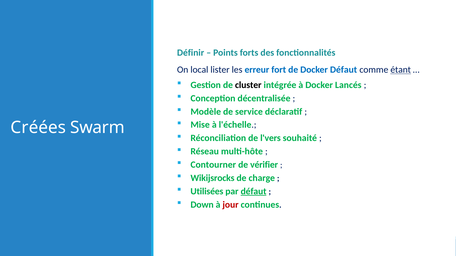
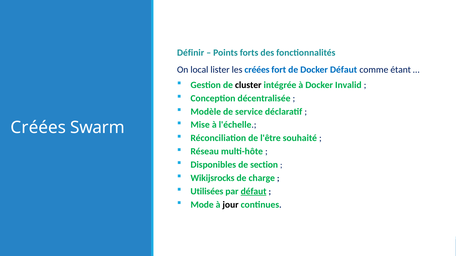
les erreur: erreur -> créées
étant underline: present -> none
Lancés: Lancés -> Invalid
l'vers: l'vers -> l'être
Contourner: Contourner -> Disponibles
vérifier: vérifier -> section
Down: Down -> Mode
jour colour: red -> black
